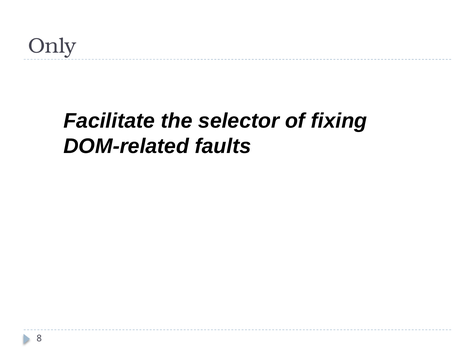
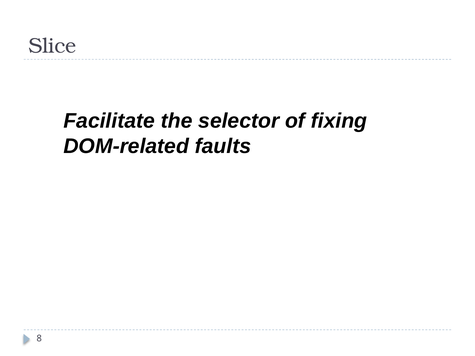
Only: Only -> Slice
